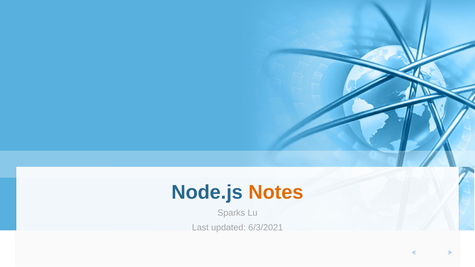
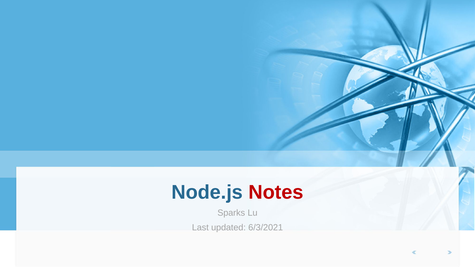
Notes colour: orange -> red
